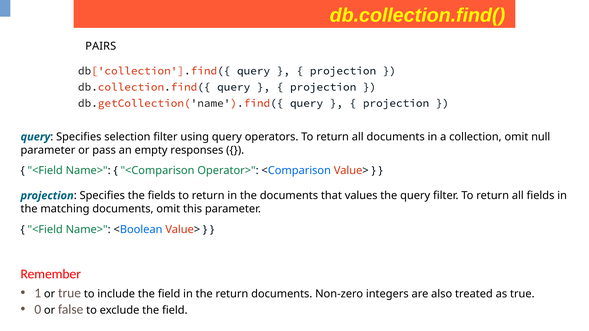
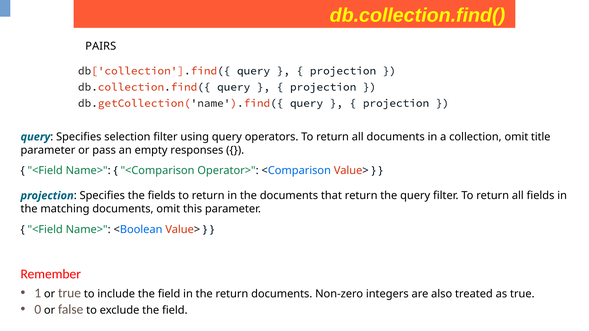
null: null -> title
that values: values -> return
